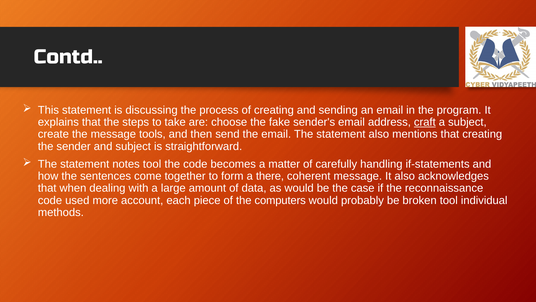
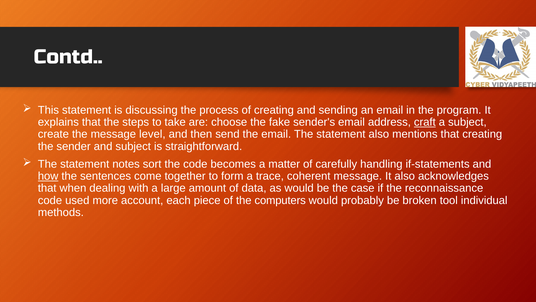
tools: tools -> level
notes tool: tool -> sort
how underline: none -> present
there: there -> trace
